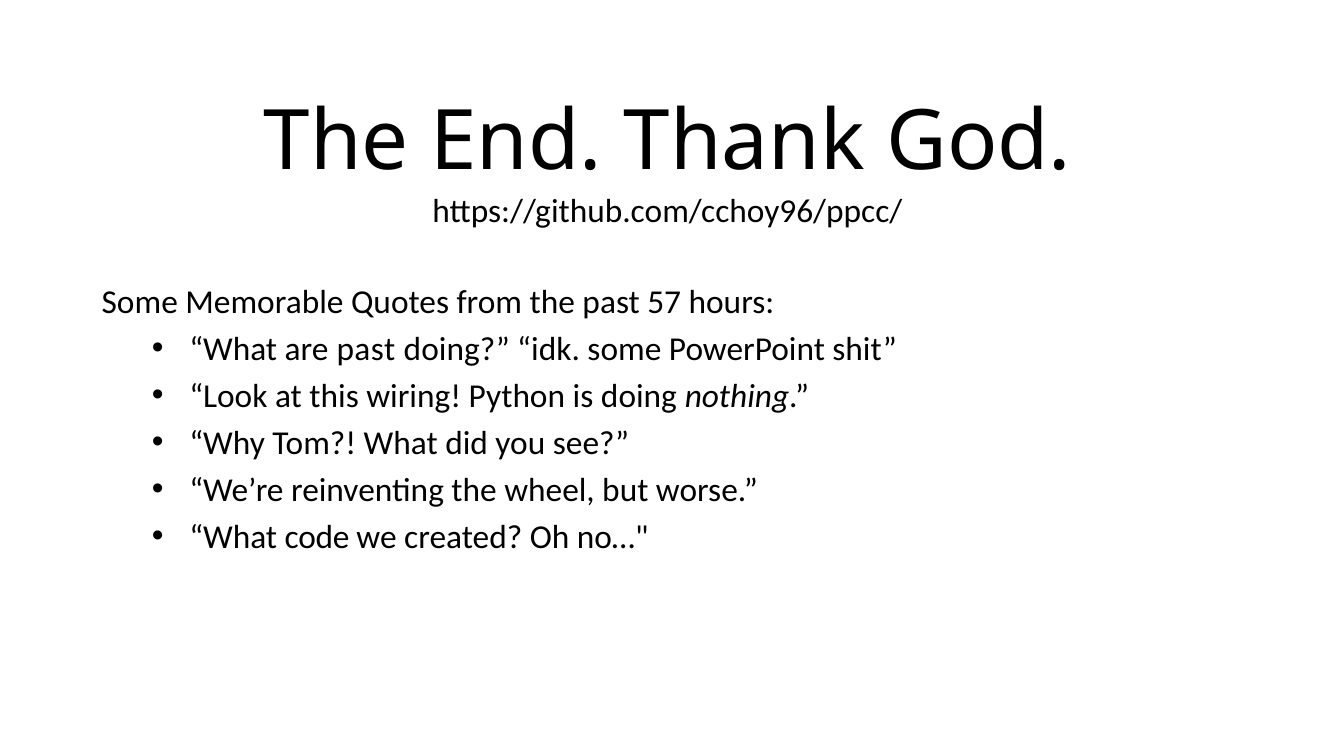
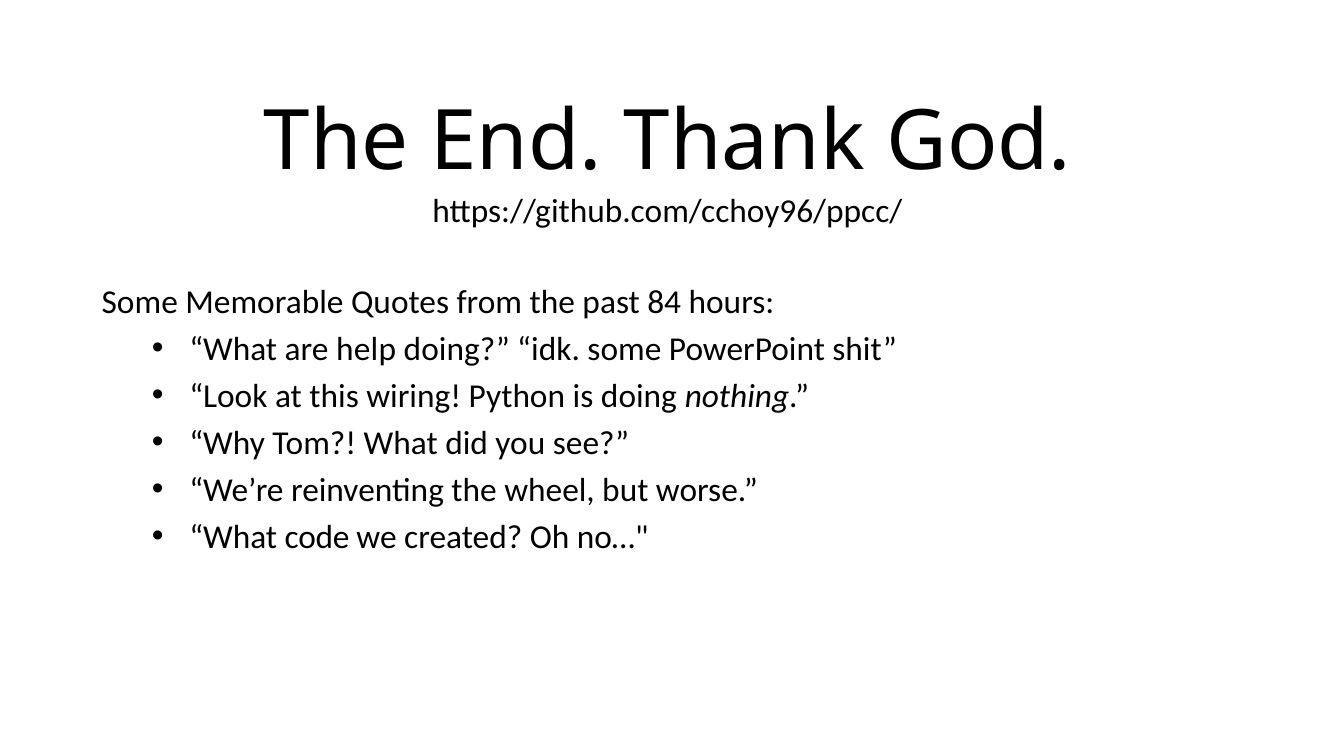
57: 57 -> 84
are past: past -> help
